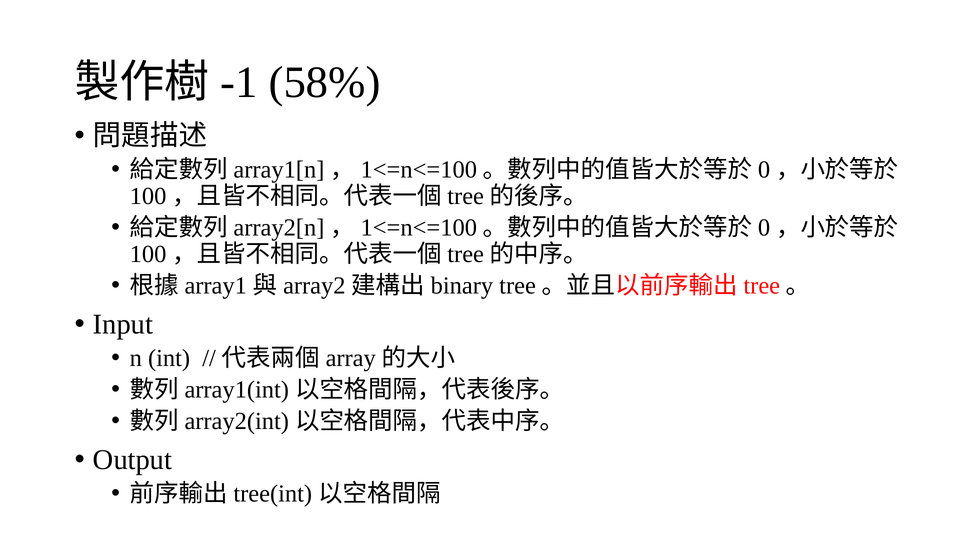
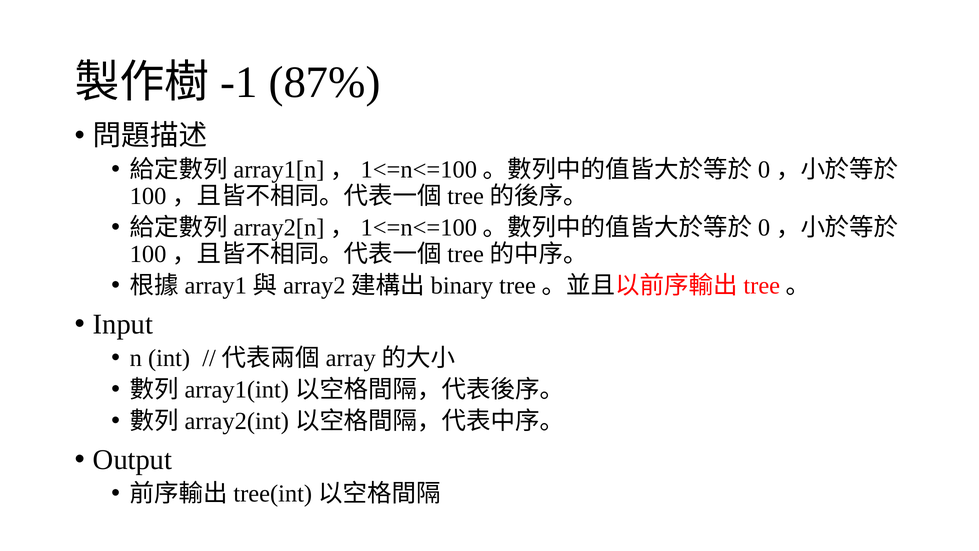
58%: 58% -> 87%
